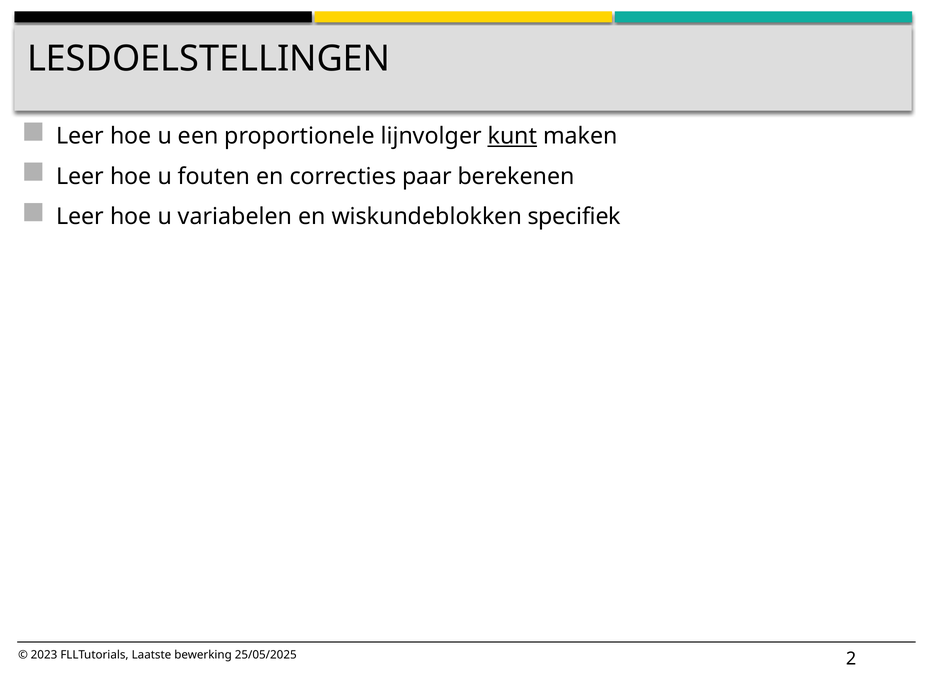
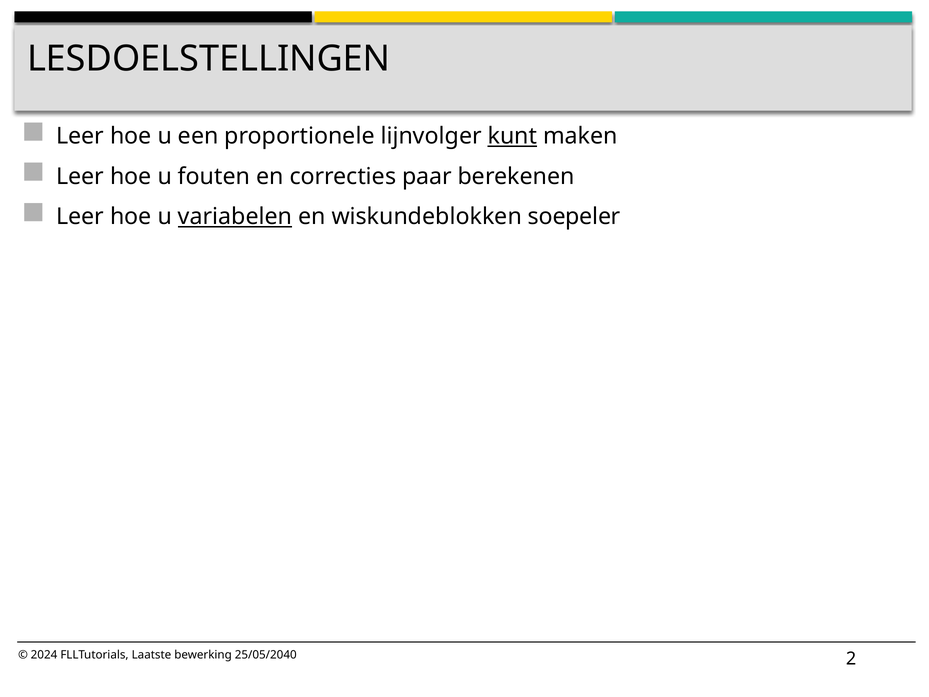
variabelen underline: none -> present
specifiek: specifiek -> soepeler
2023: 2023 -> 2024
25/05/2025: 25/05/2025 -> 25/05/2040
